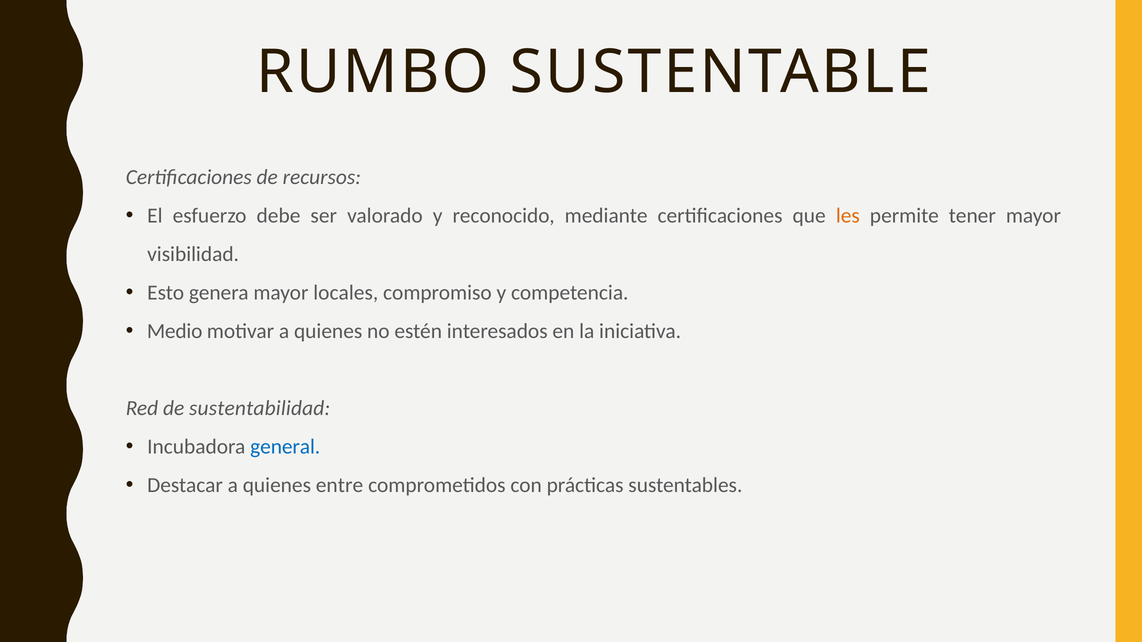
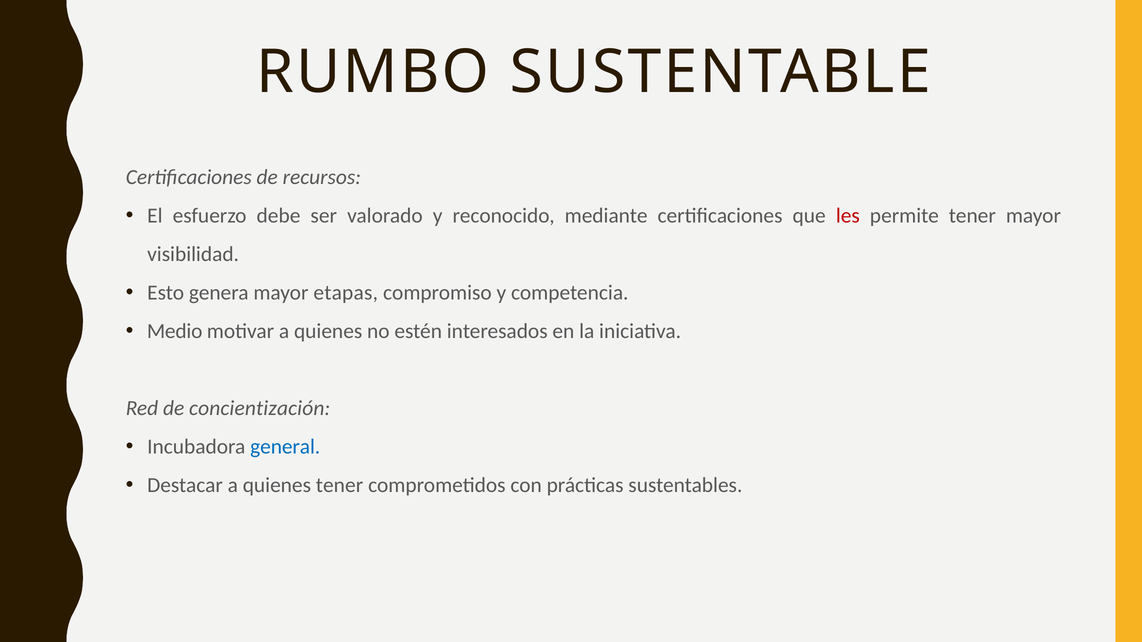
les colour: orange -> red
locales: locales -> etapas
sustentabilidad: sustentabilidad -> concientización
quienes entre: entre -> tener
